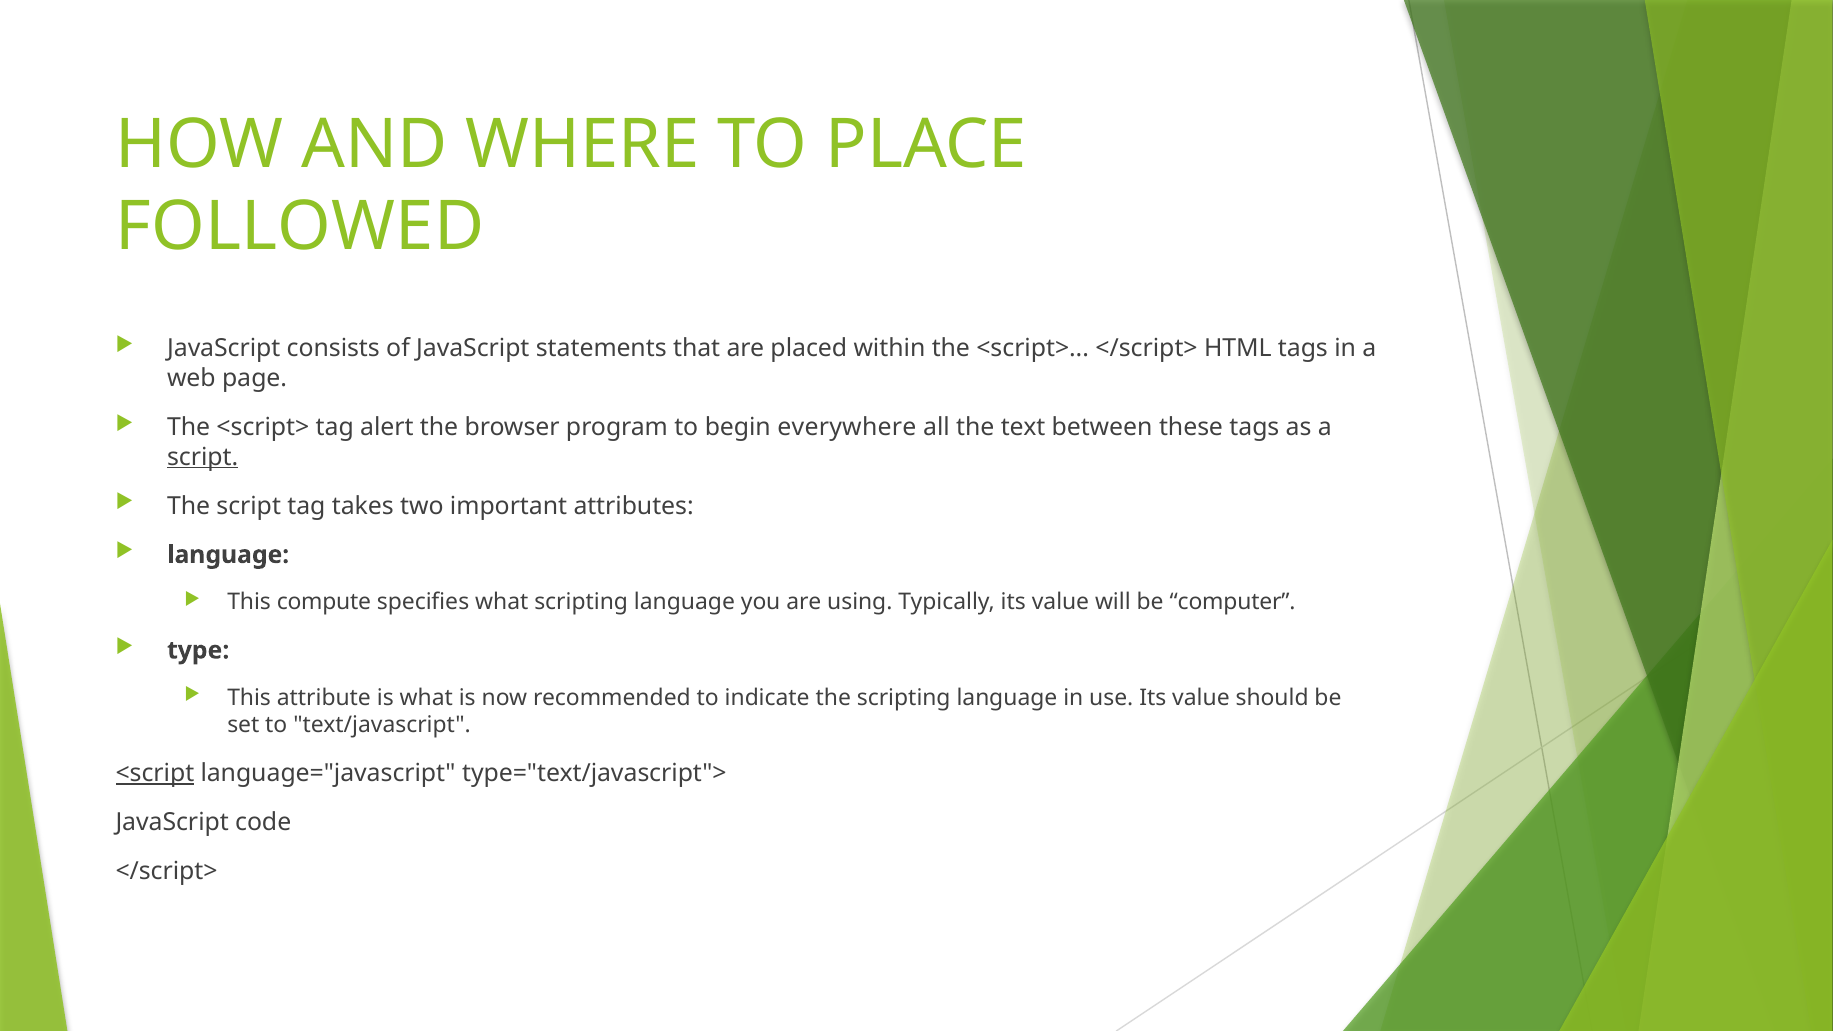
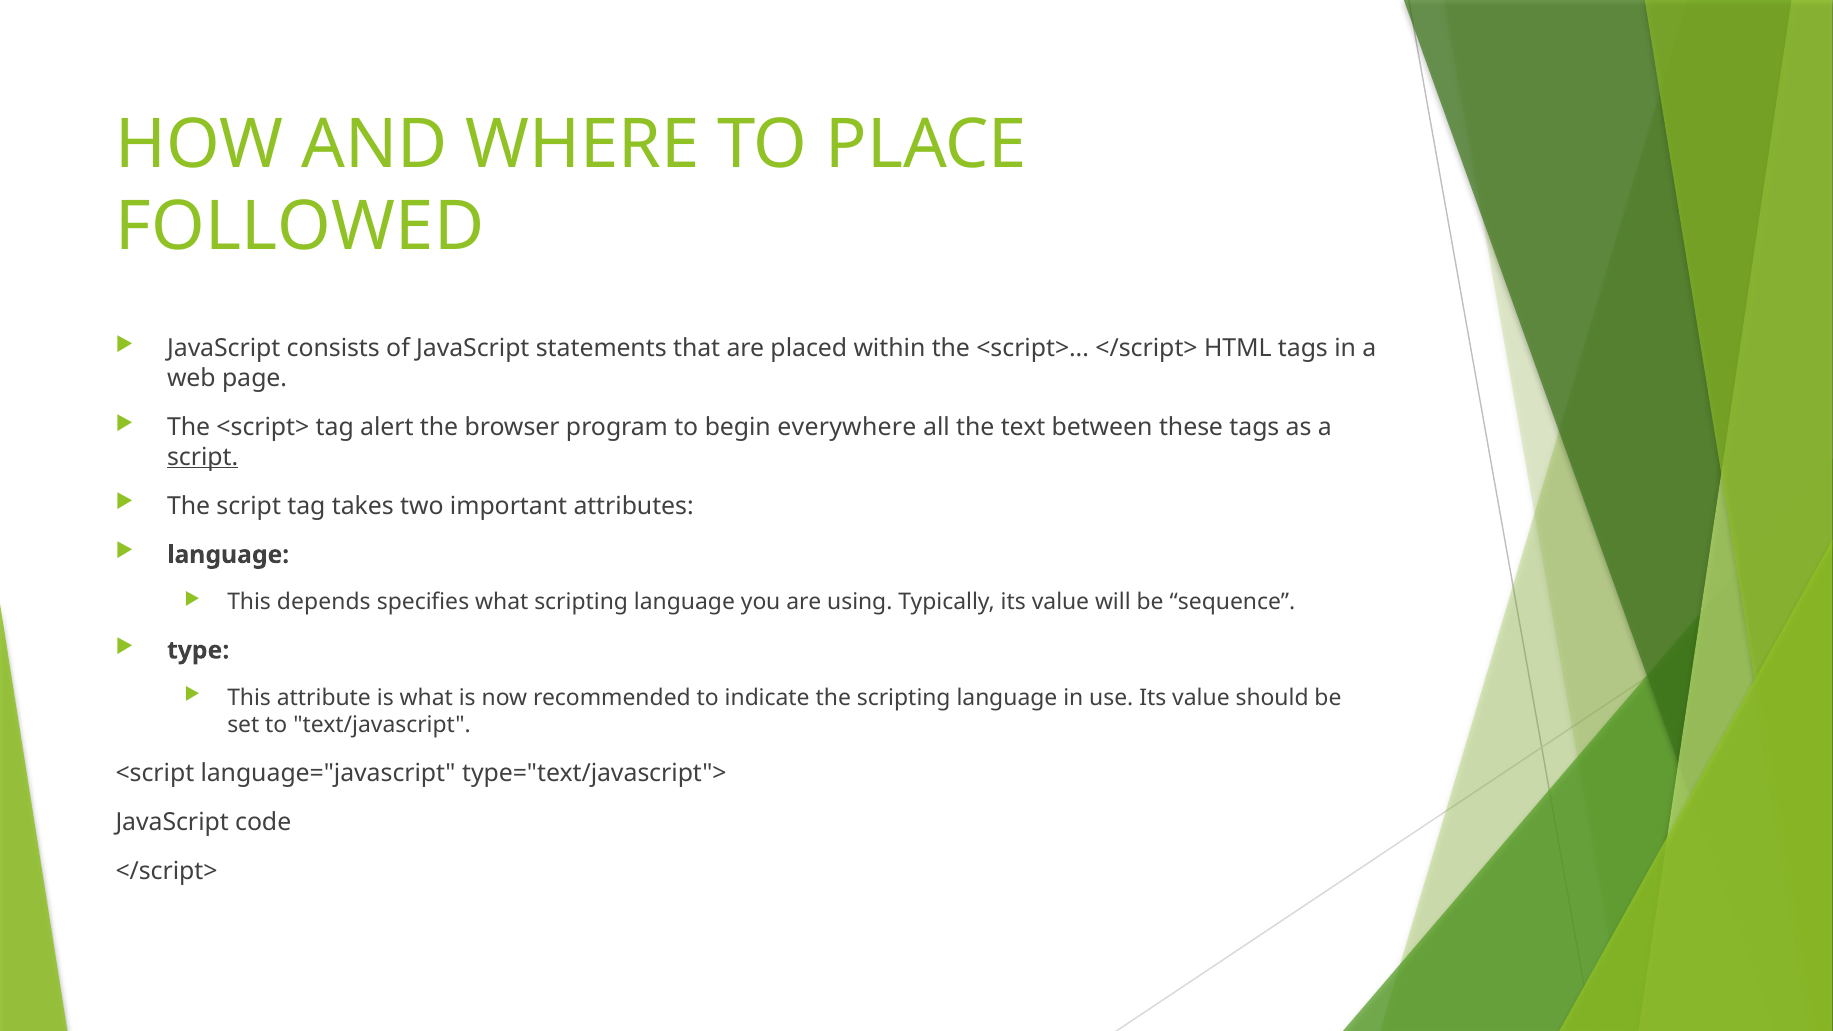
compute: compute -> depends
computer: computer -> sequence
<script underline: present -> none
